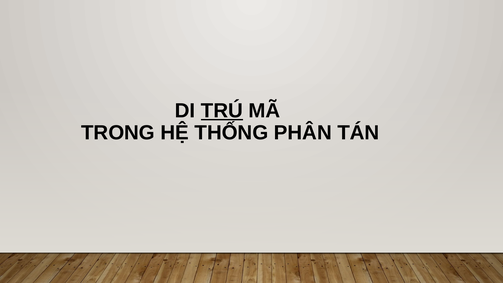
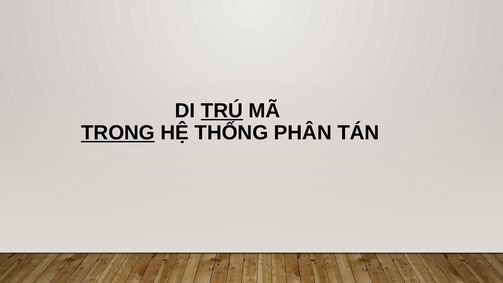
TRONG underline: none -> present
